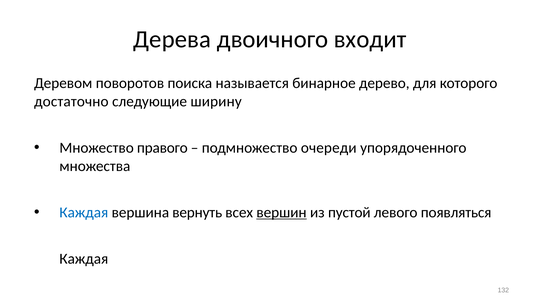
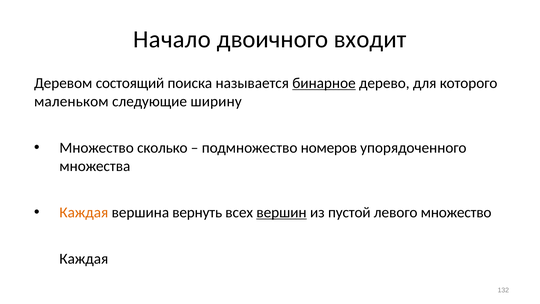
Дерева: Дерева -> Начало
поворотов: поворотов -> состоящий
бинарное underline: none -> present
достаточно: достаточно -> маленьком
Множество правого: правого -> сколько
очереди: очереди -> номеров
Каждая at (84, 212) colour: blue -> orange
левого появляться: появляться -> множество
